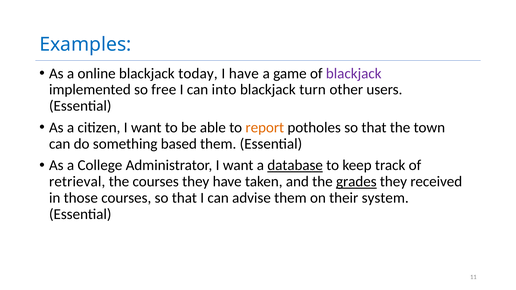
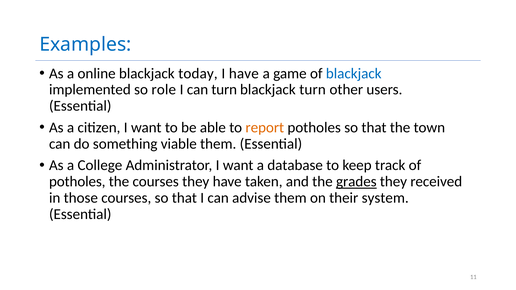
blackjack at (354, 73) colour: purple -> blue
free: free -> role
can into: into -> turn
based: based -> viable
database underline: present -> none
retrieval at (77, 182): retrieval -> potholes
